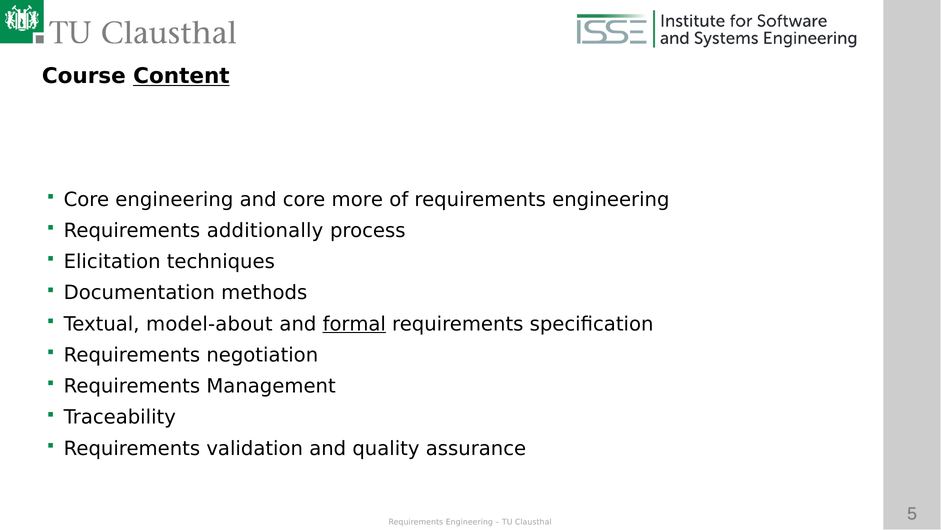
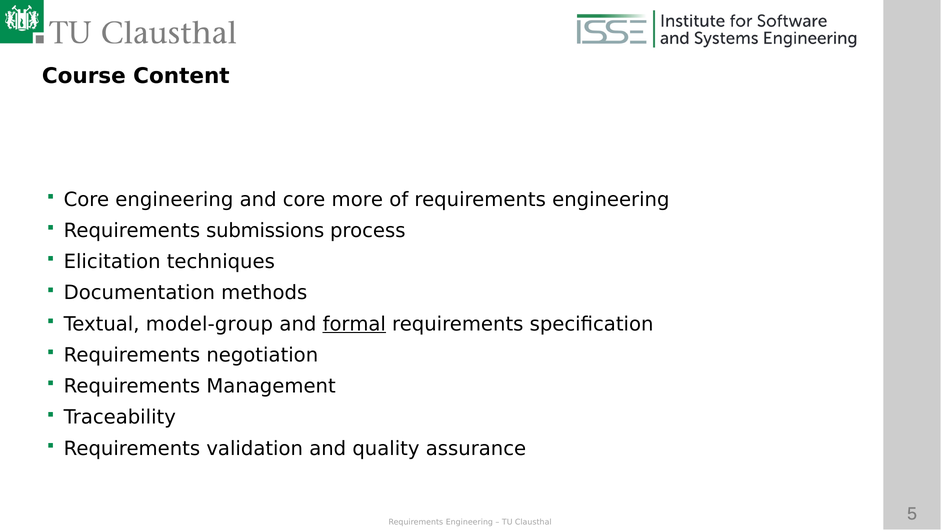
Content underline: present -> none
additionally: additionally -> submissions
model-about: model-about -> model-group
